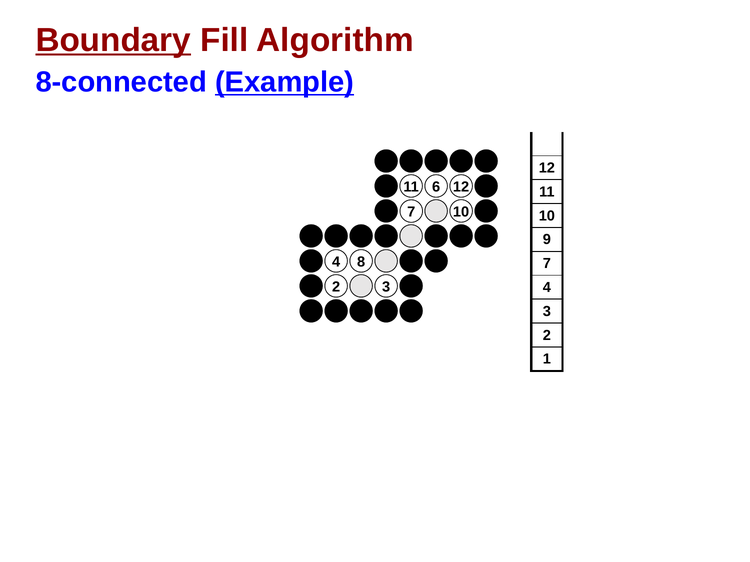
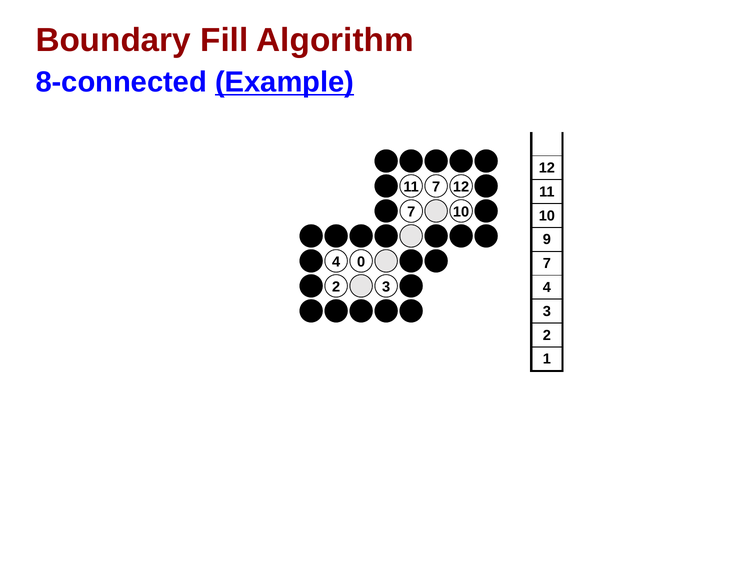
Boundary underline: present -> none
11 6: 6 -> 7
8: 8 -> 0
